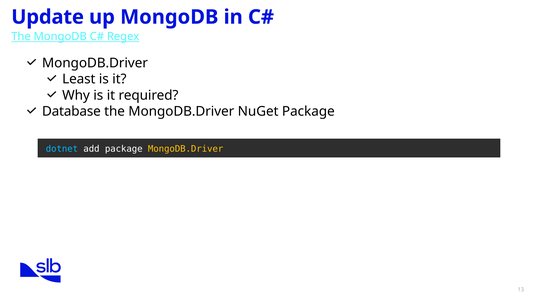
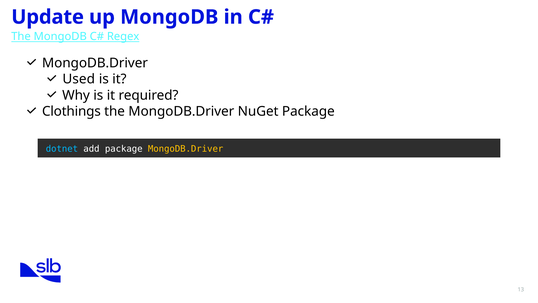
Least: Least -> Used
Database: Database -> Clothings
